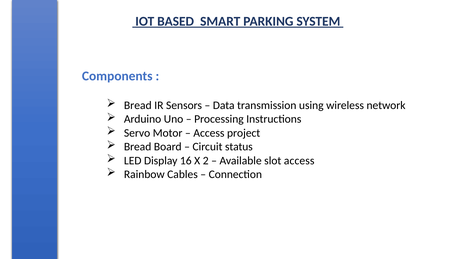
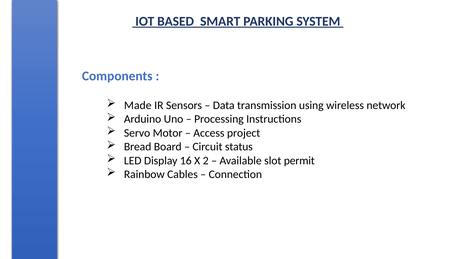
Bread at (138, 105): Bread -> Made
slot access: access -> permit
